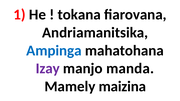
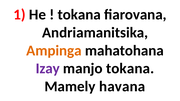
Ampinga colour: blue -> orange
manjo manda: manda -> tokana
maizina: maizina -> havana
